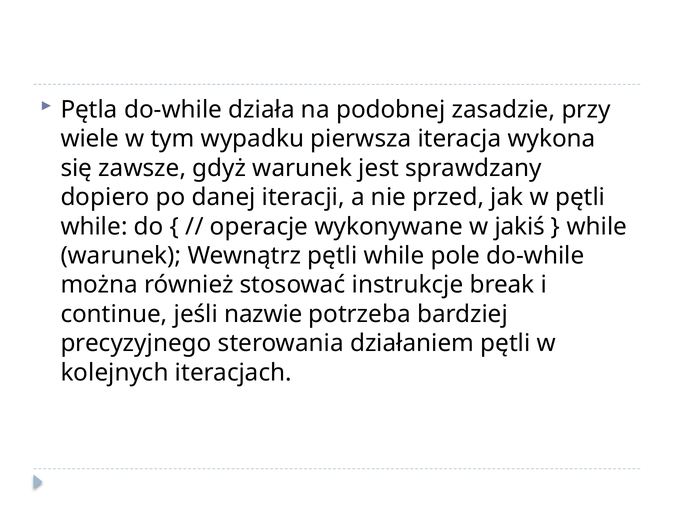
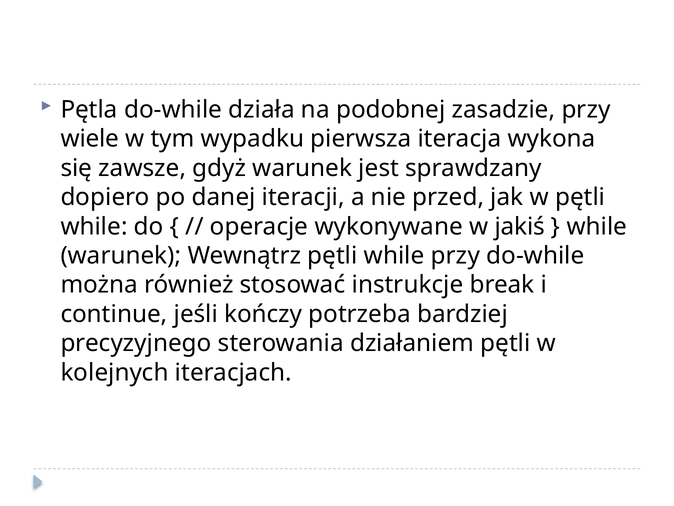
while pole: pole -> przy
nazwie: nazwie -> kończy
